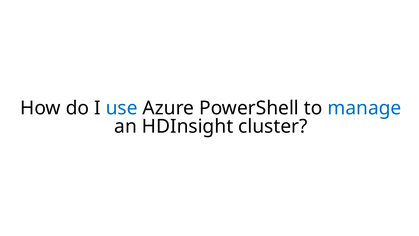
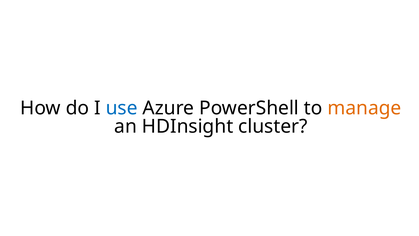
manage colour: blue -> orange
